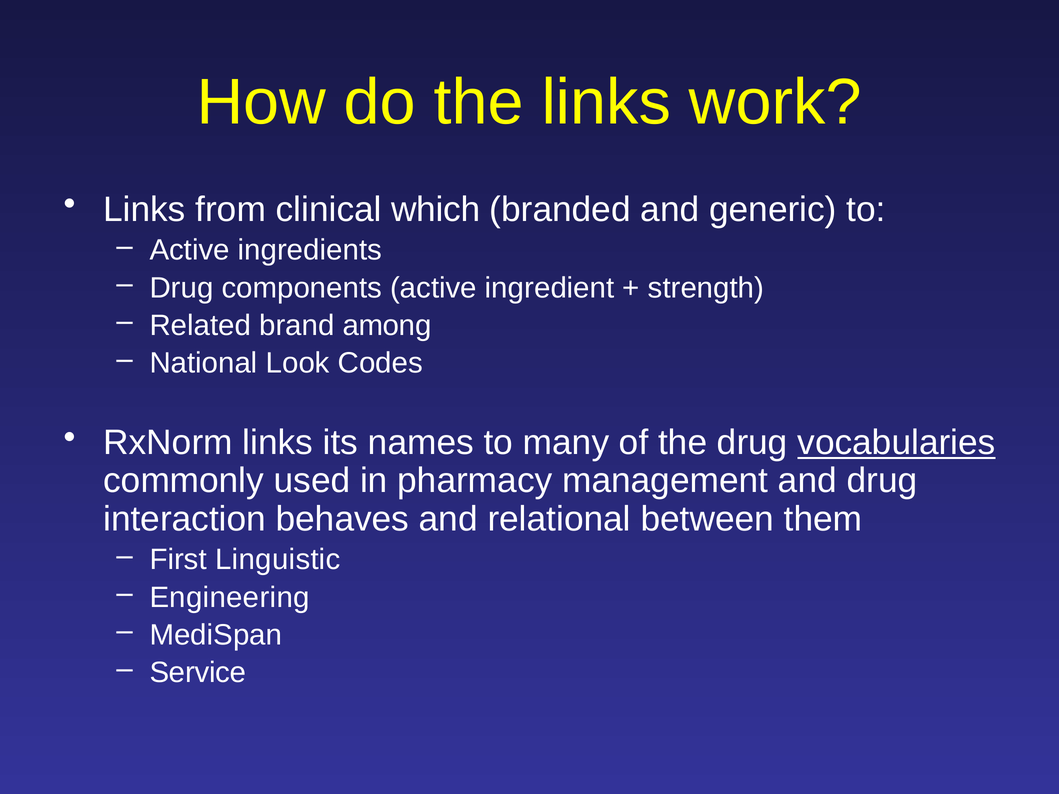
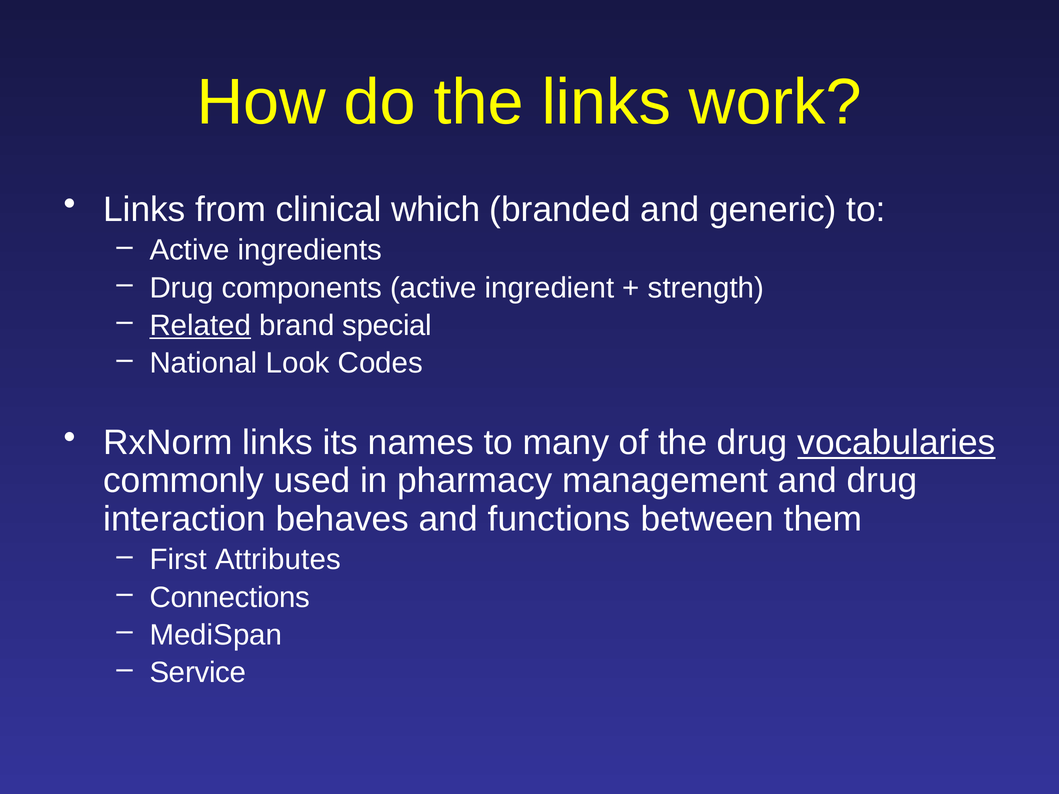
Related underline: none -> present
among: among -> special
relational: relational -> functions
Linguistic: Linguistic -> Attributes
Engineering: Engineering -> Connections
